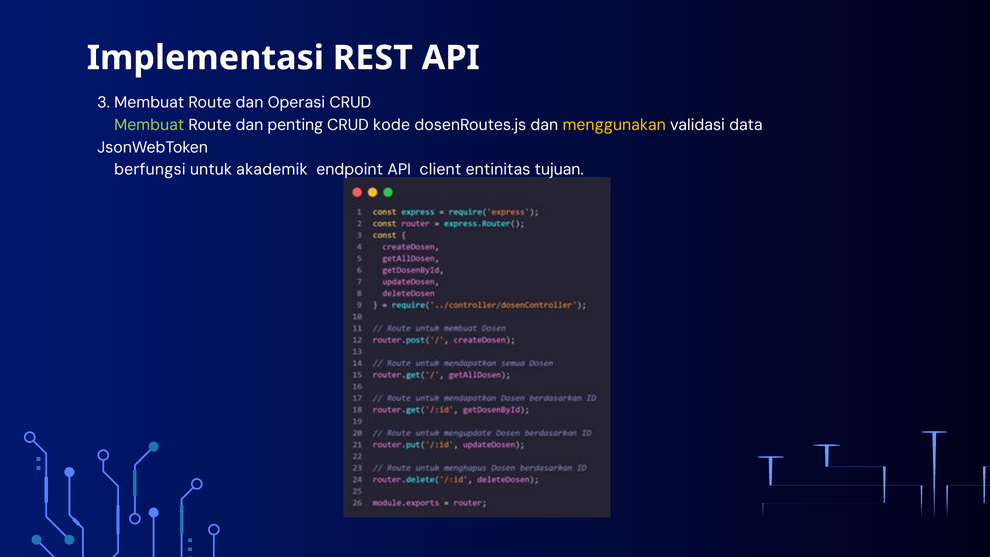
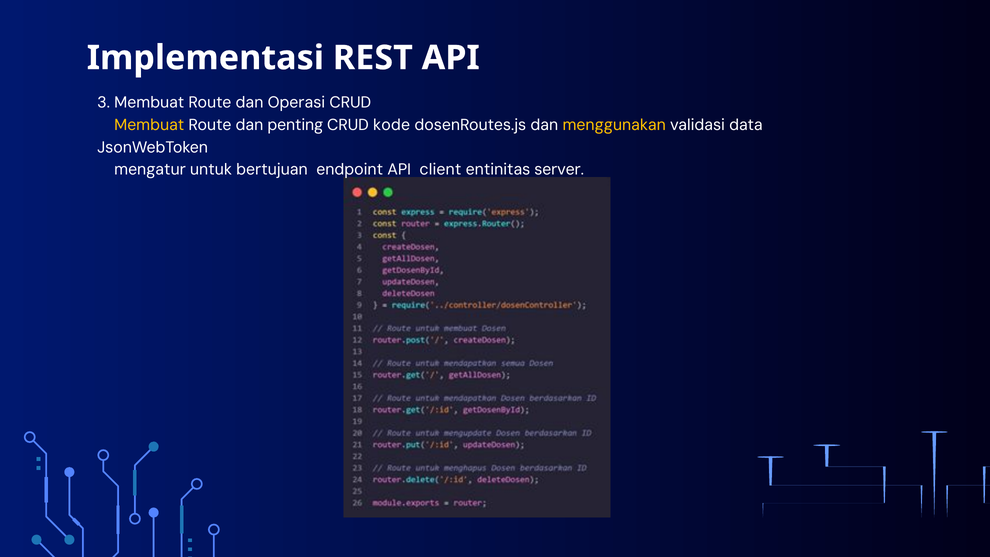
Membuat at (149, 125) colour: light green -> yellow
berfungsi: berfungsi -> mengatur
akademik: akademik -> bertujuan
tujuan: tujuan -> server
